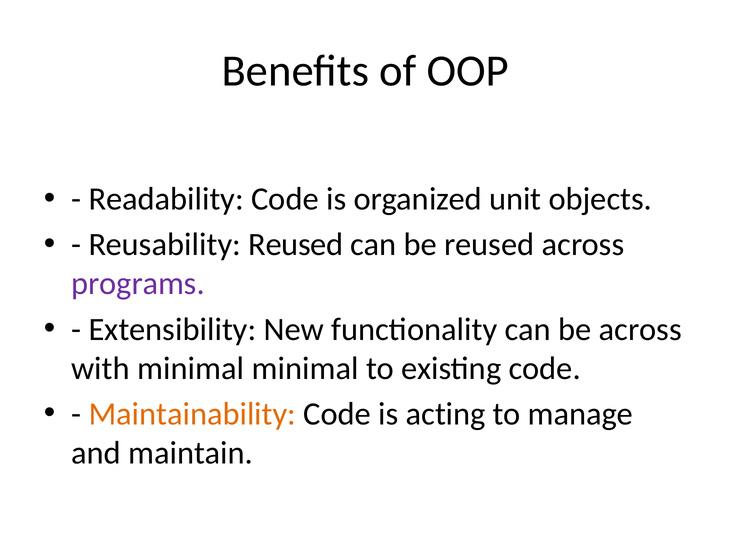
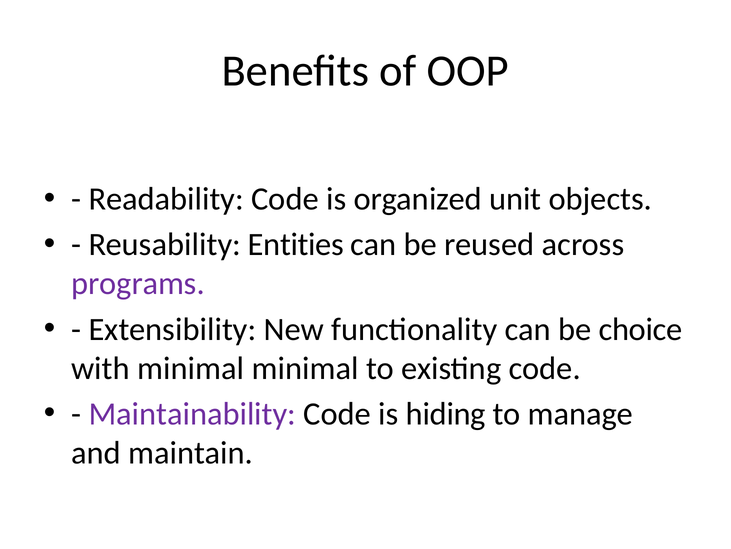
Reusability Reused: Reused -> Entities
be across: across -> choice
Maintainability colour: orange -> purple
acting: acting -> hiding
